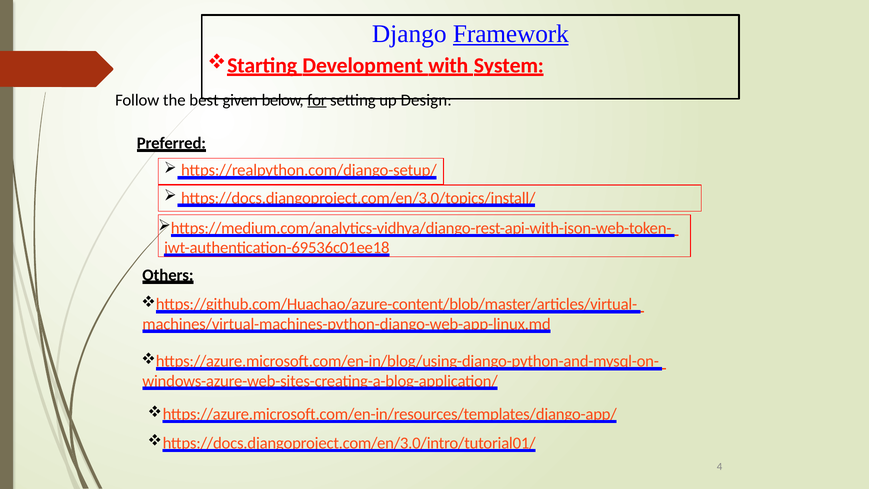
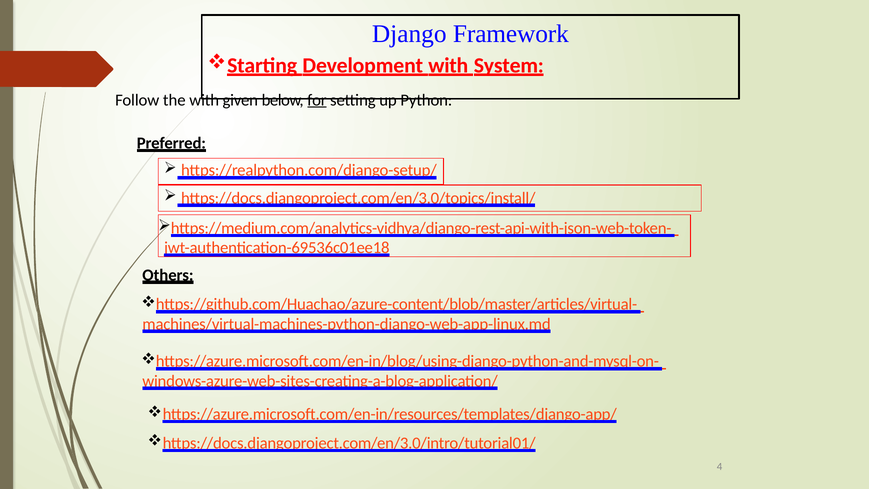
Framework underline: present -> none
the best: best -> with
Design: Design -> Python
